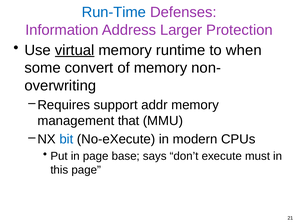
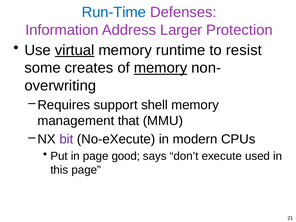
when: when -> resist
convert: convert -> creates
memory at (161, 68) underline: none -> present
addr: addr -> shell
bit colour: blue -> purple
base: base -> good
must: must -> used
